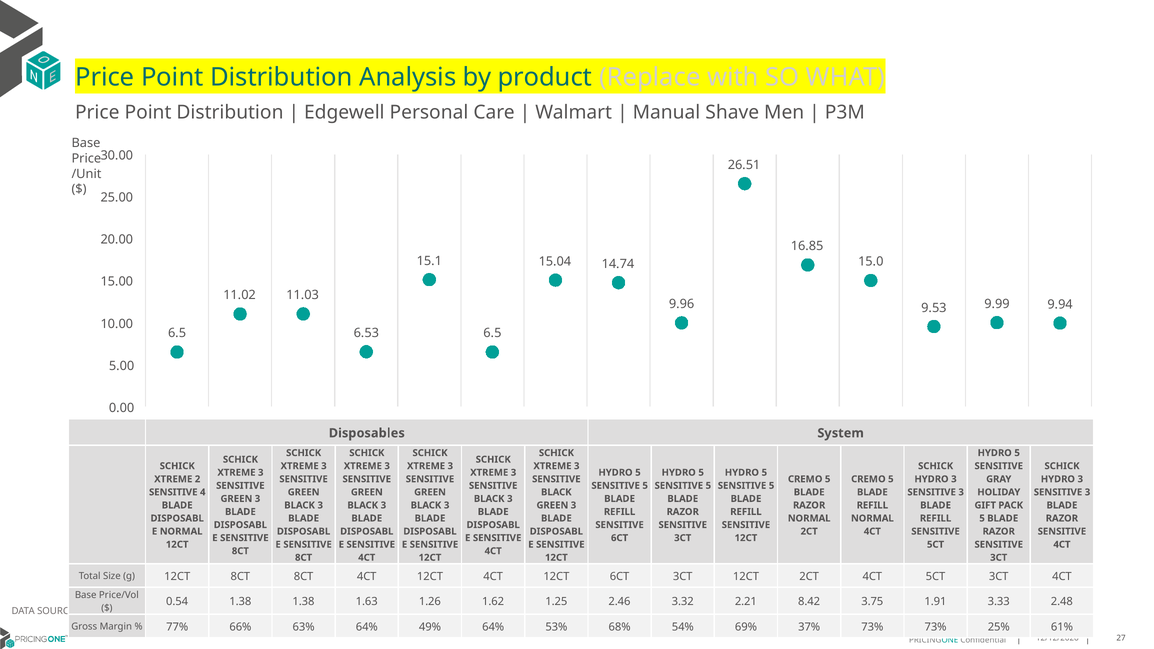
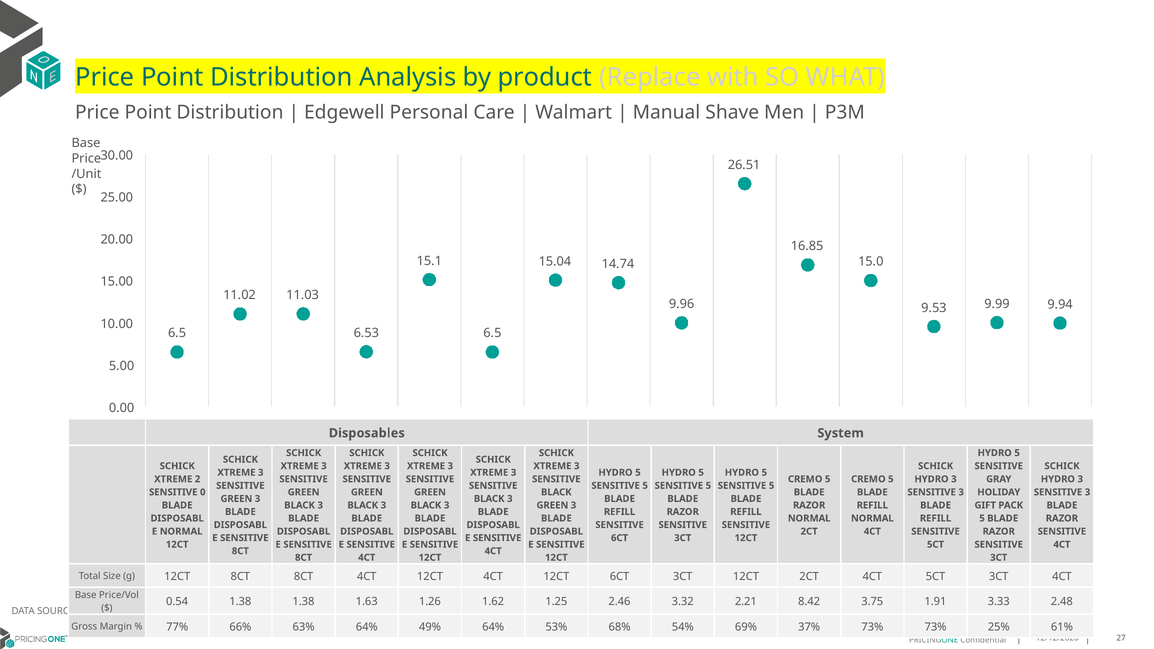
4: 4 -> 0
